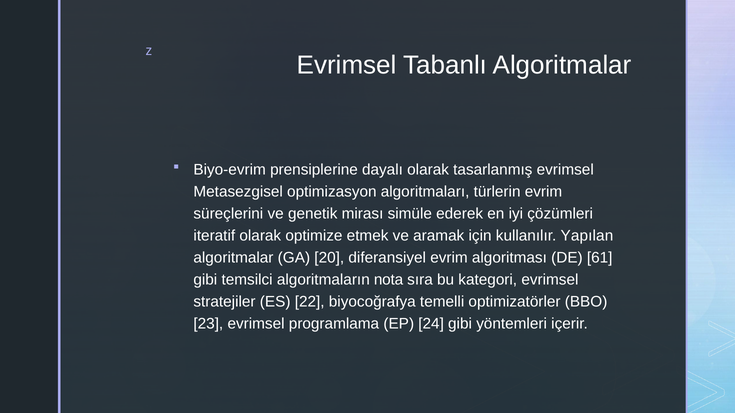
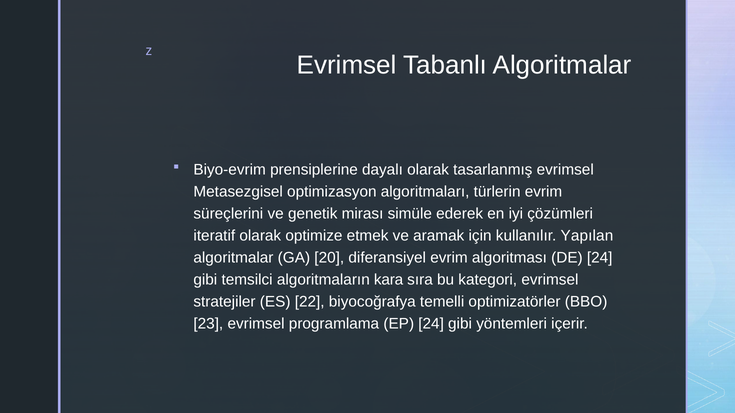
DE 61: 61 -> 24
nota: nota -> kara
